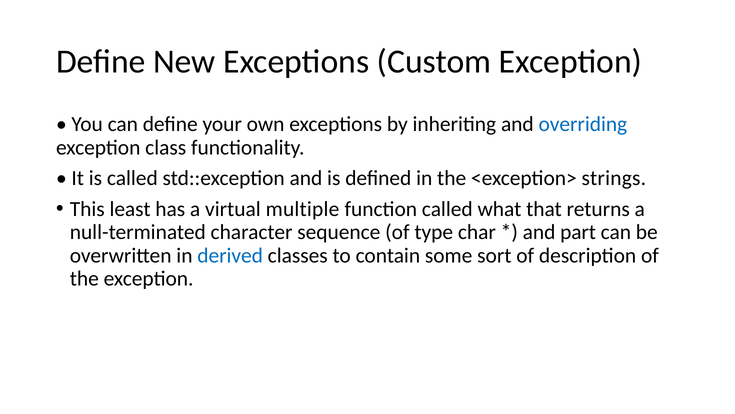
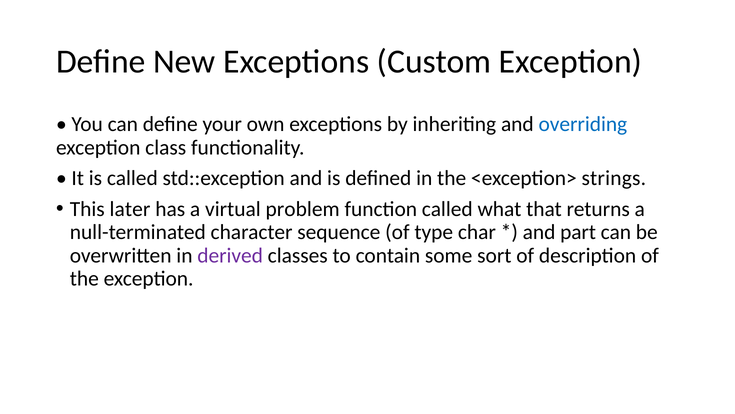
least: least -> later
multiple: multiple -> problem
derived colour: blue -> purple
